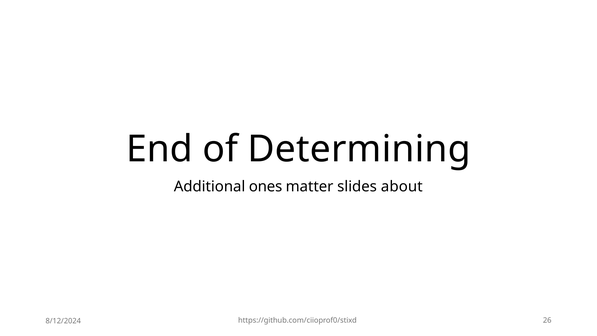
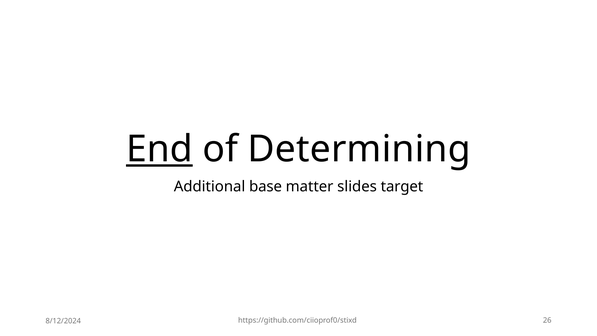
End underline: none -> present
ones: ones -> base
about: about -> target
